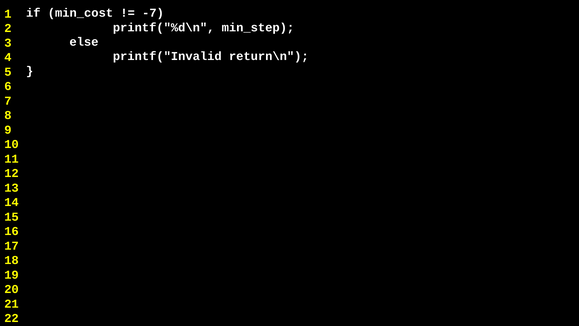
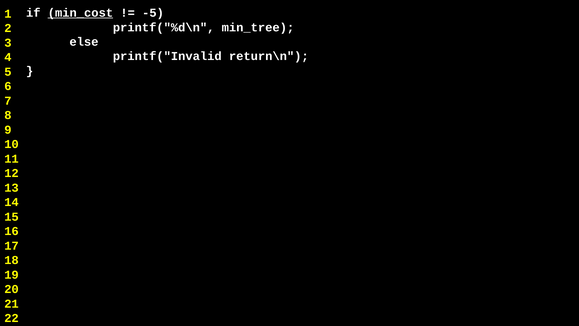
min_cost underline: none -> present
-7: -7 -> -5
min_step: min_step -> min_tree
